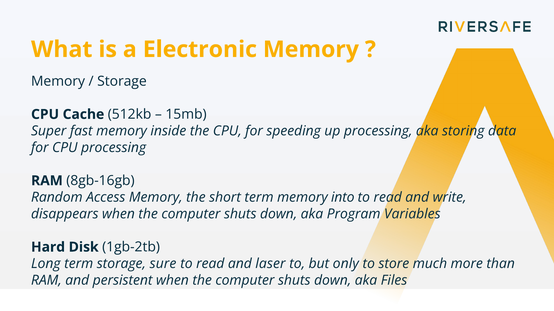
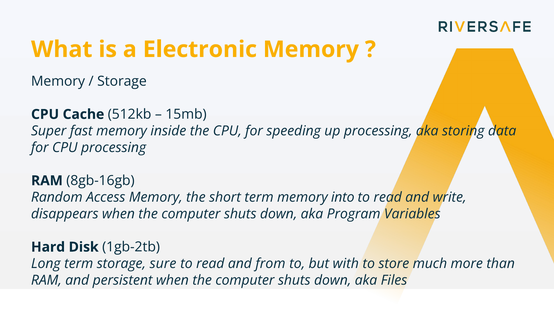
laser: laser -> from
only: only -> with
